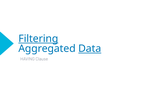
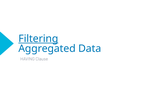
Data underline: present -> none
